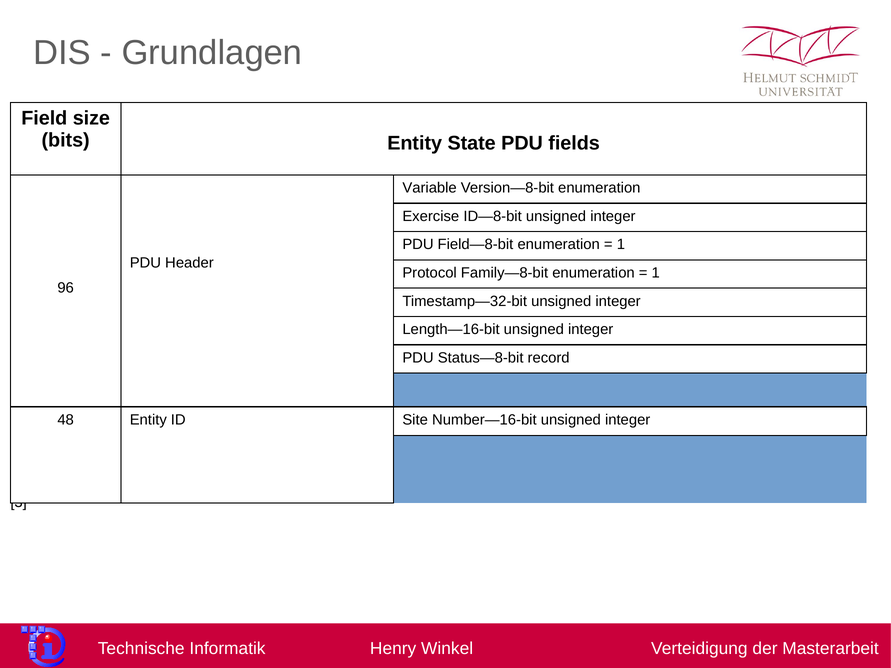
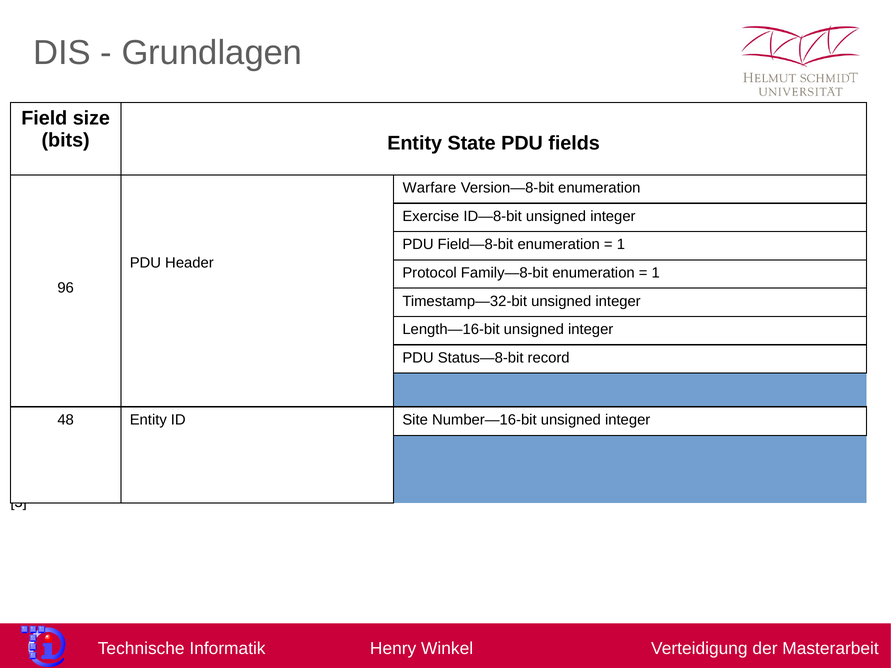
Variable: Variable -> Warfare
